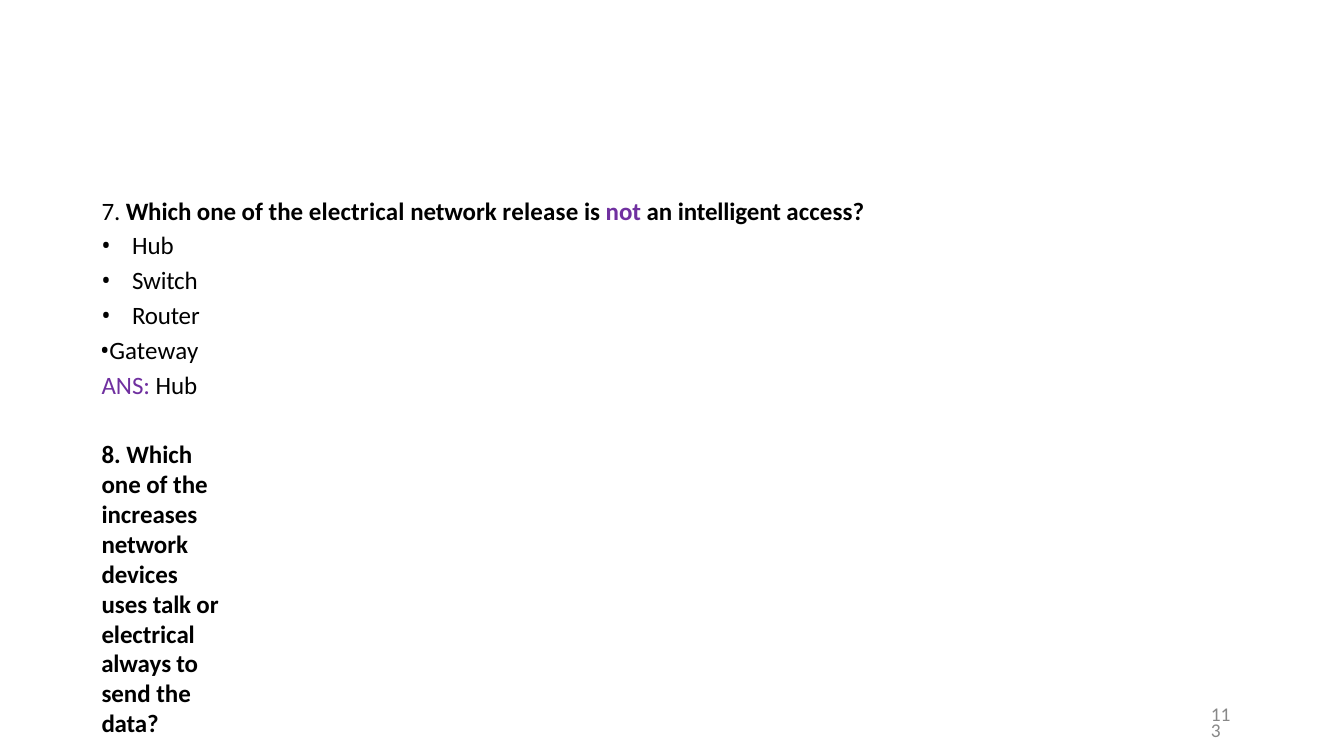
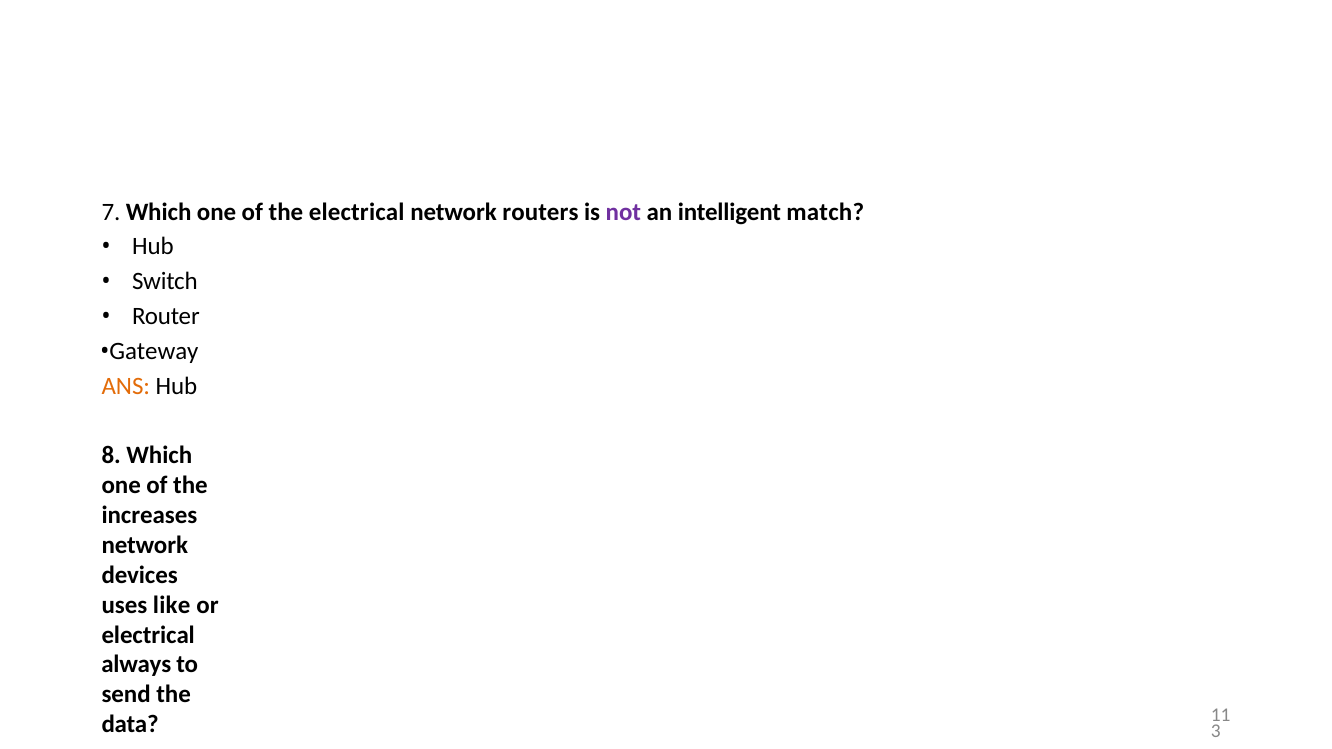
release: release -> routers
access: access -> match
ANS at (126, 386) colour: purple -> orange
talk: talk -> like
